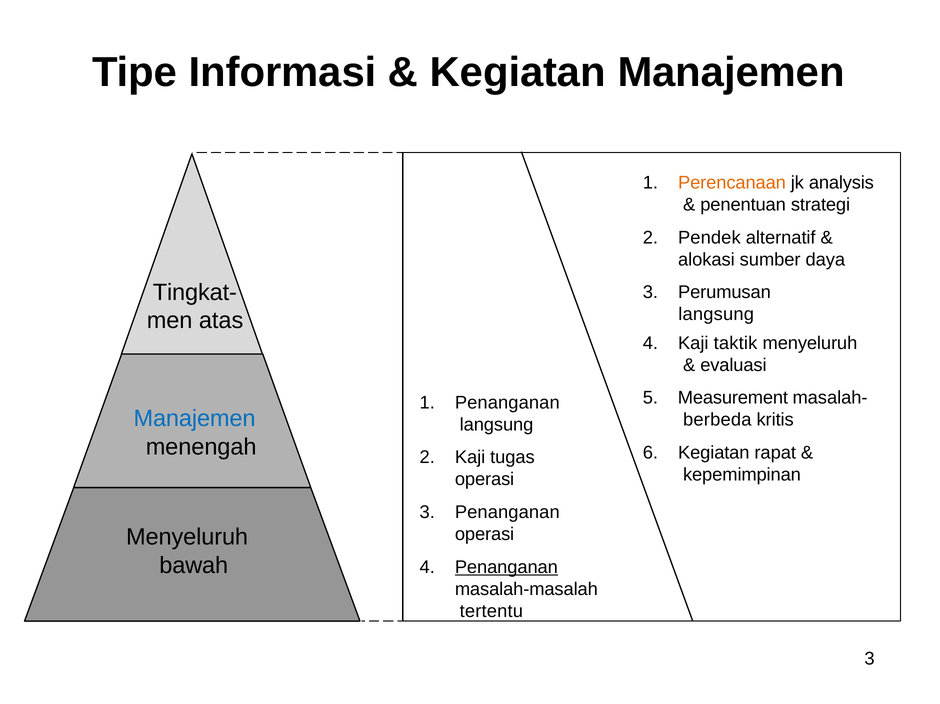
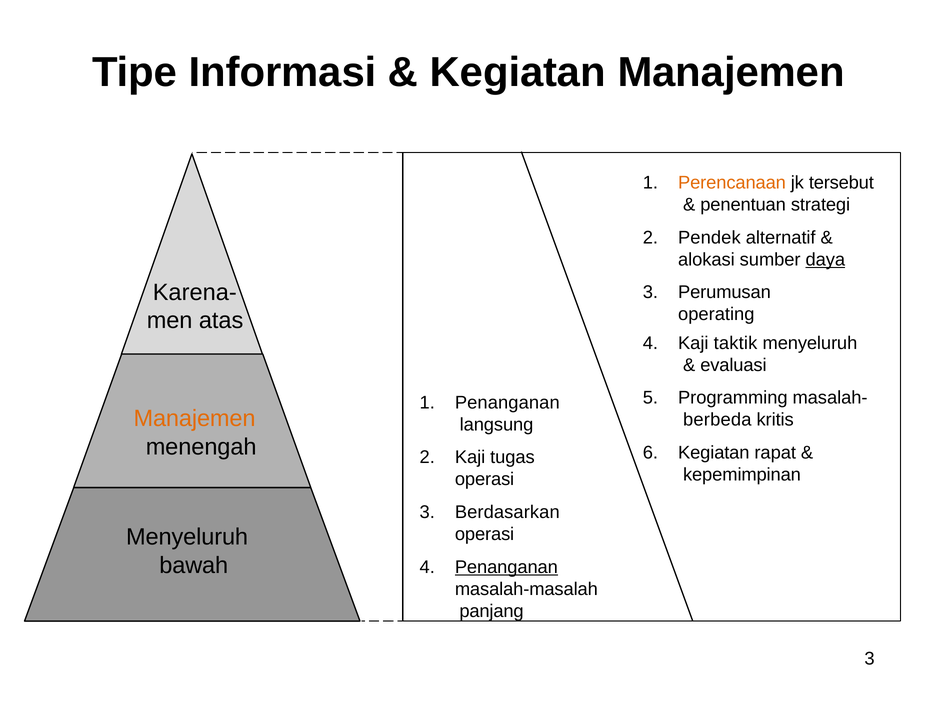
analysis: analysis -> tersebut
daya underline: none -> present
Tingkat-: Tingkat- -> Karena-
langsung at (716, 315): langsung -> operating
Measurement: Measurement -> Programming
Manajemen at (195, 419) colour: blue -> orange
3 Penanganan: Penanganan -> Berdasarkan
tertentu: tertentu -> panjang
